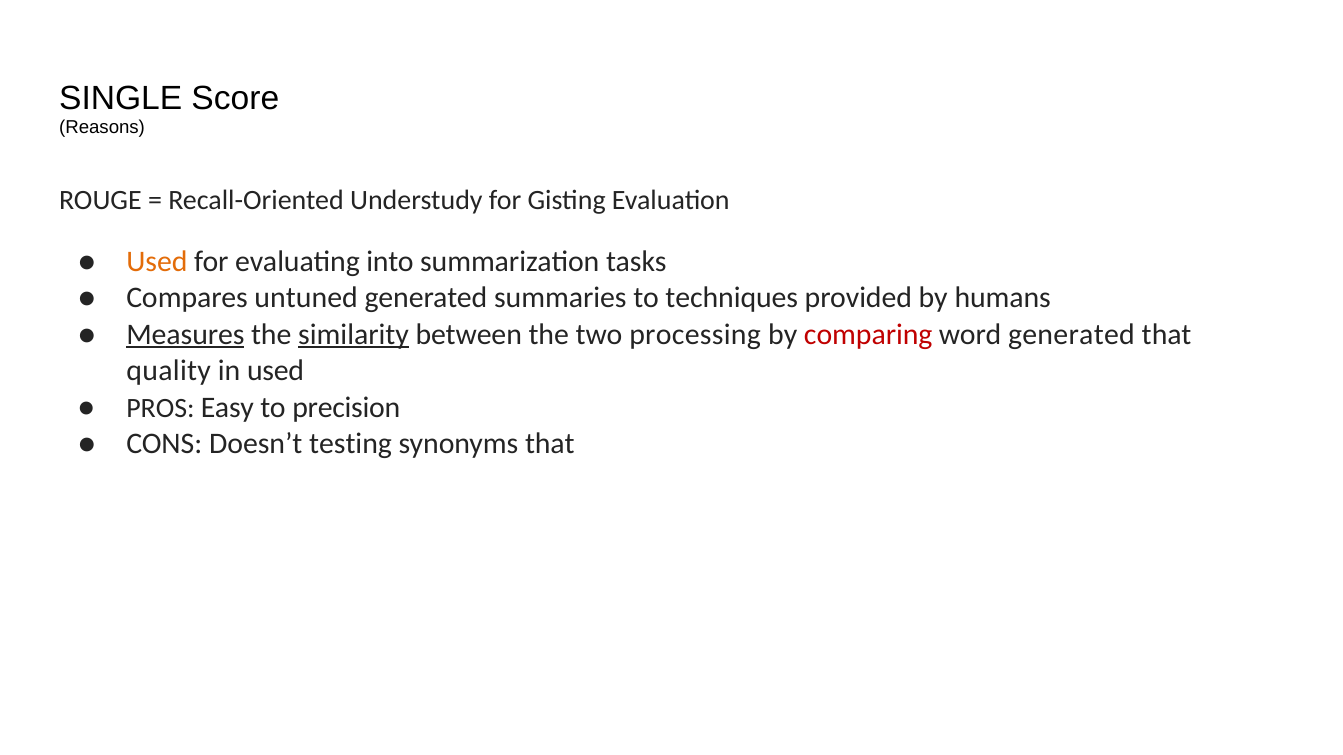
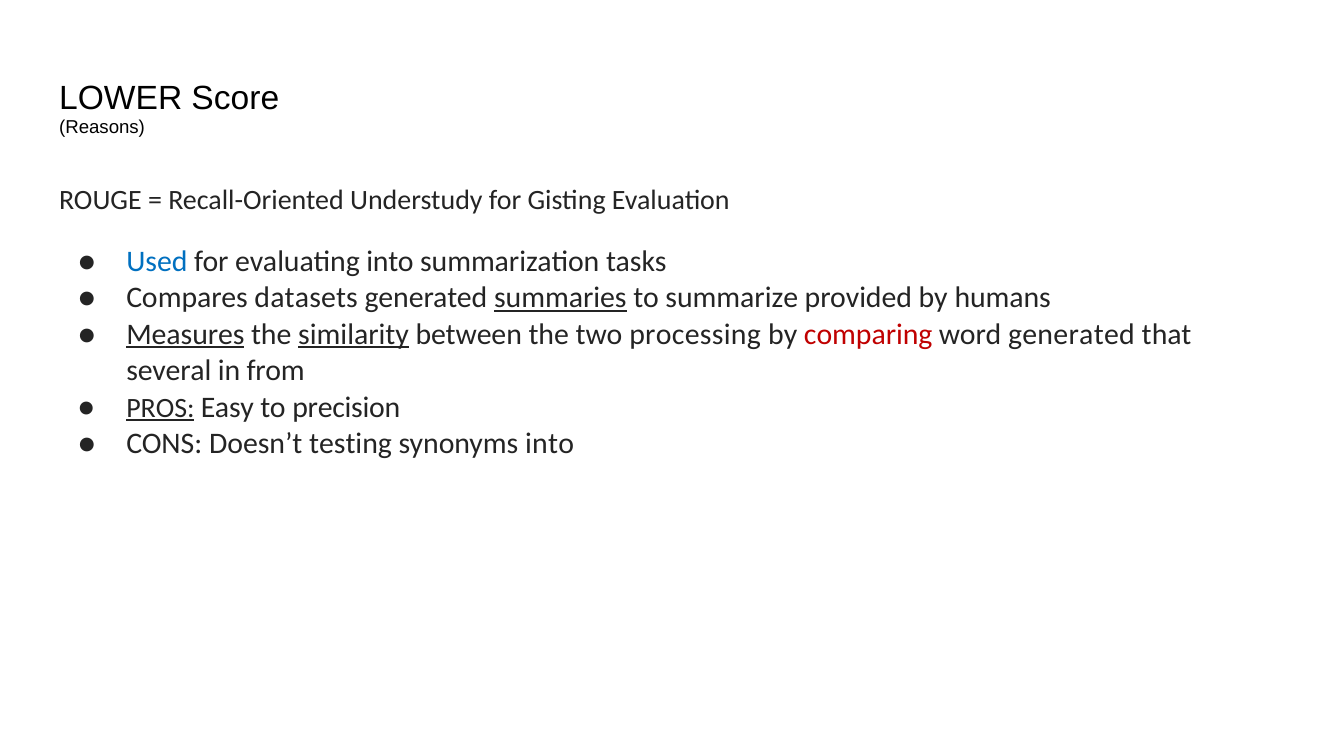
SINGLE: SINGLE -> LOWER
Used at (157, 262) colour: orange -> blue
untuned: untuned -> datasets
summaries underline: none -> present
techniques: techniques -> summarize
quality: quality -> several
in used: used -> from
PROS underline: none -> present
synonyms that: that -> into
